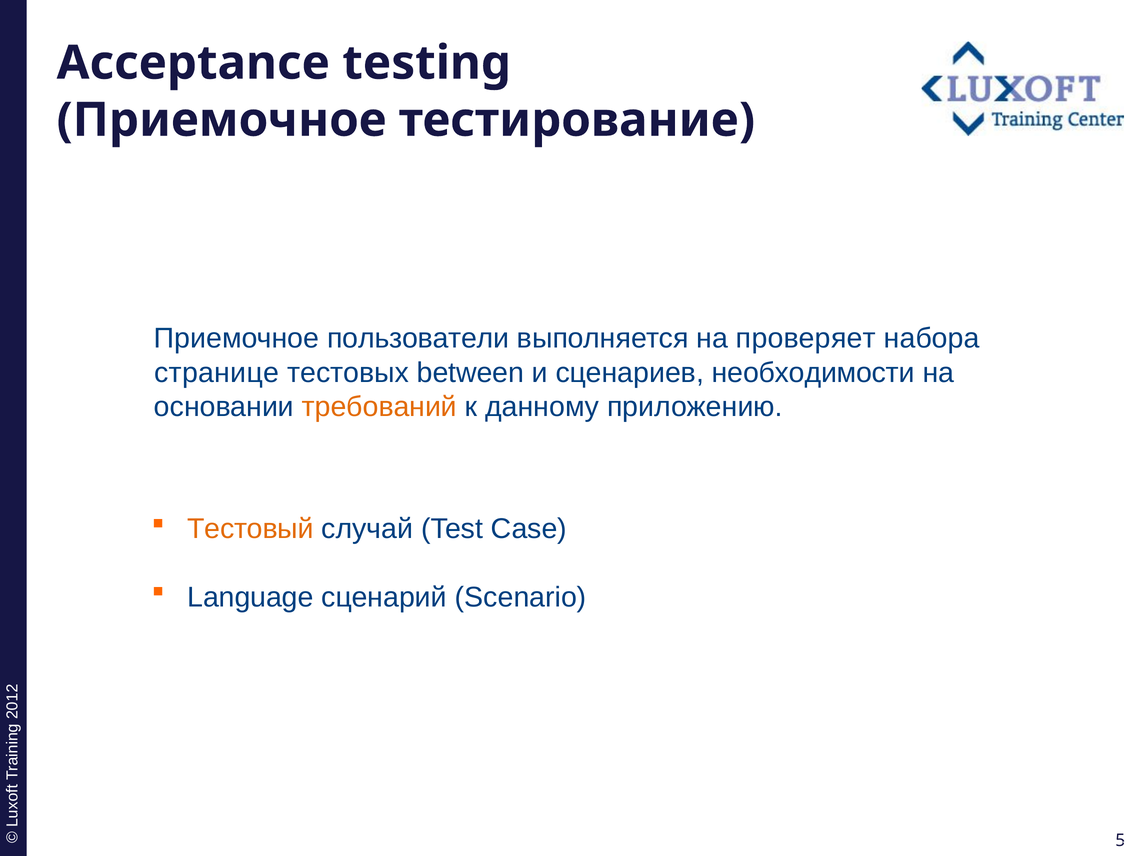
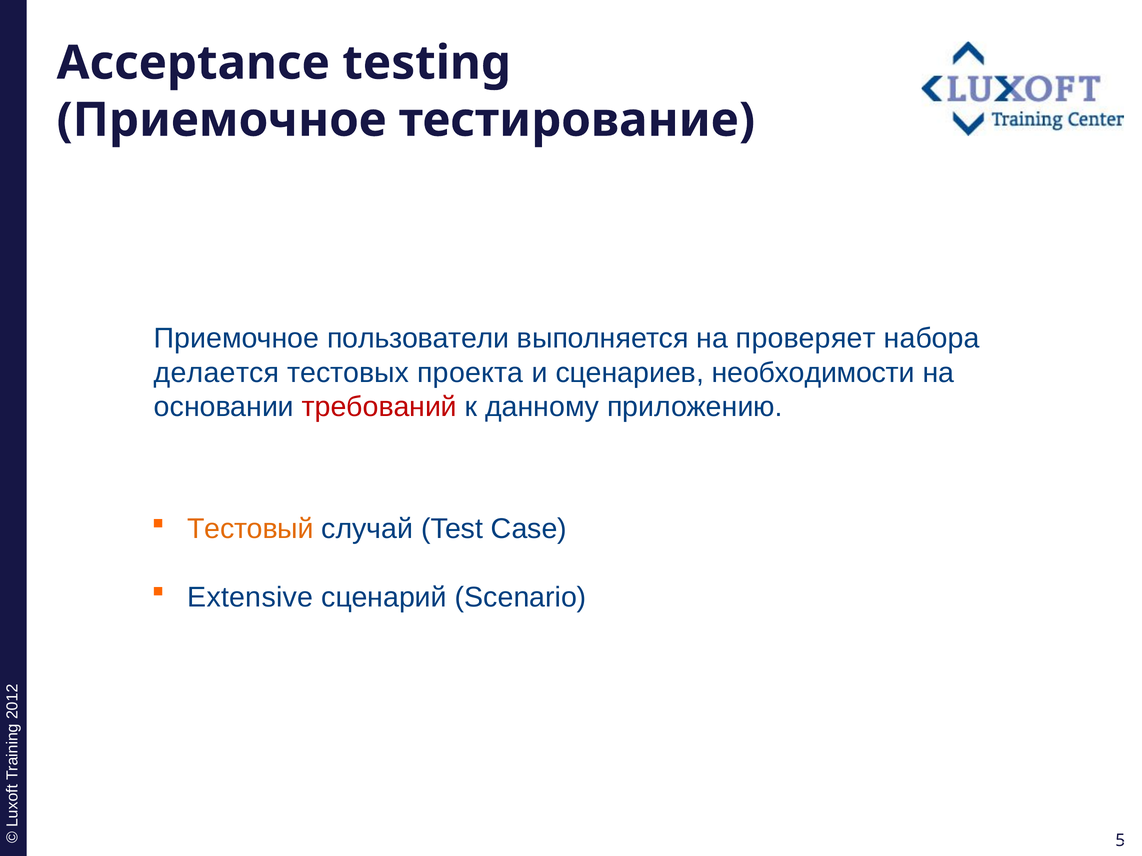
странице: странице -> делается
between: between -> проекта
требований colour: orange -> red
Language: Language -> Extensive
